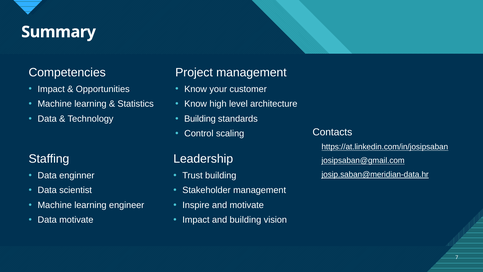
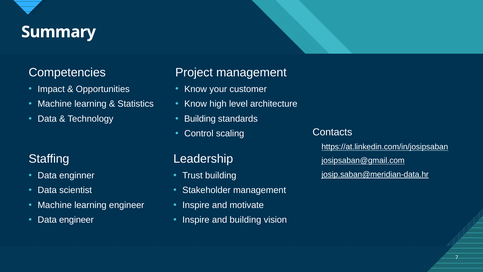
Data motivate: motivate -> engineer
Impact at (196, 220): Impact -> Inspire
